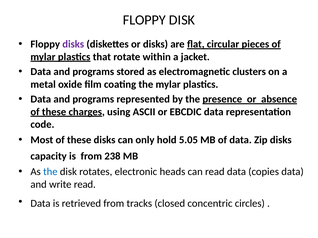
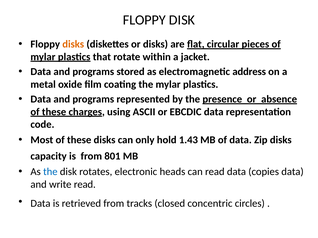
disks at (73, 44) colour: purple -> orange
clusters: clusters -> address
5.05: 5.05 -> 1.43
238: 238 -> 801
